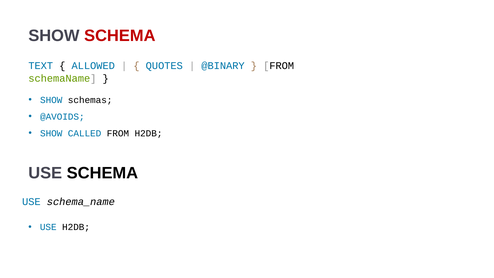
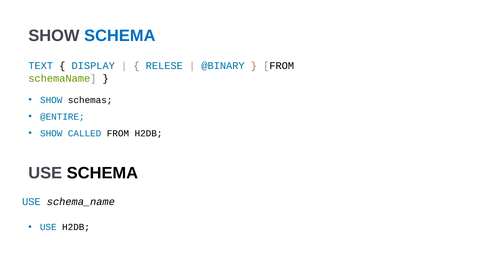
SCHEMA at (120, 36) colour: red -> blue
ALLOWED: ALLOWED -> DISPLAY
QUOTES: QUOTES -> RELESE
@AVOIDS: @AVOIDS -> @ENTIRE
